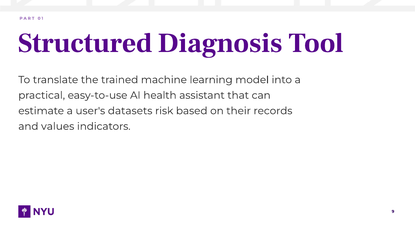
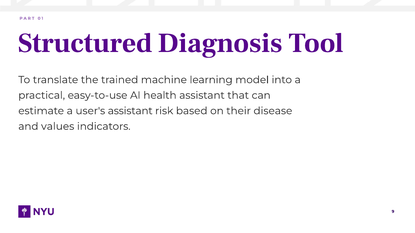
user's datasets: datasets -> assistant
records: records -> disease
